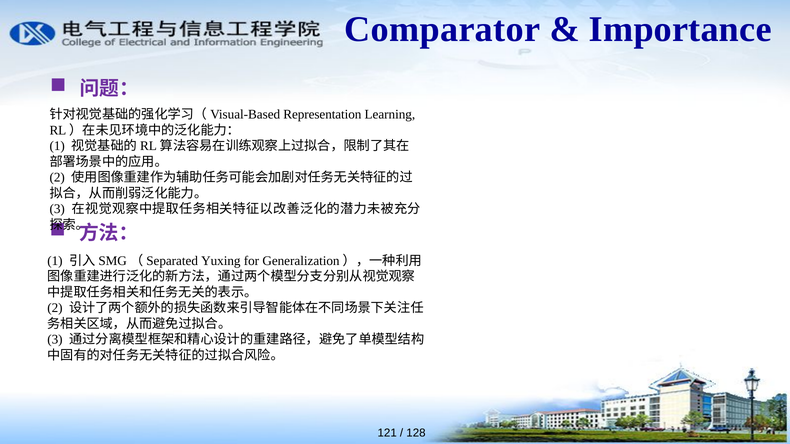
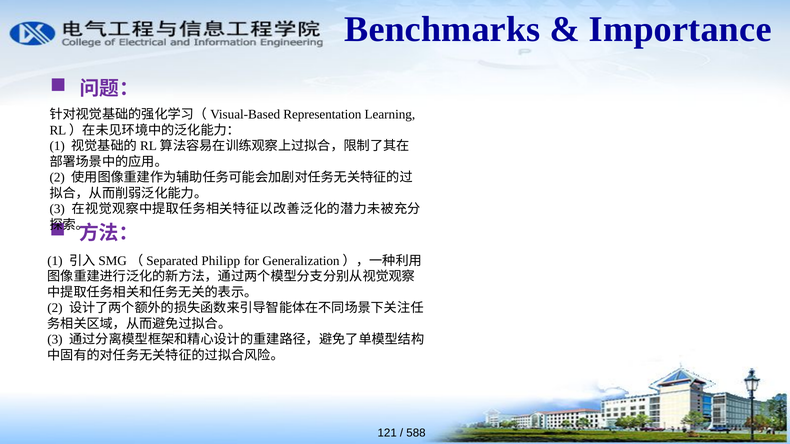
Comparator: Comparator -> Benchmarks
Yuxing: Yuxing -> Philipp
128: 128 -> 588
